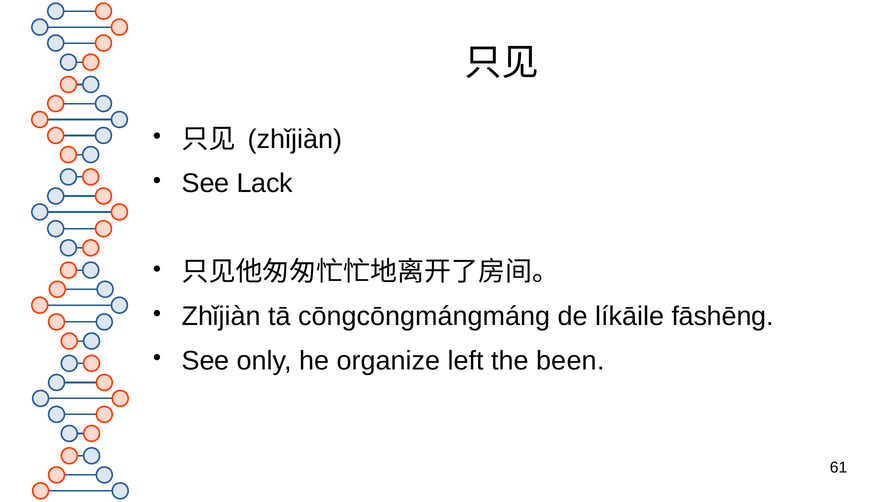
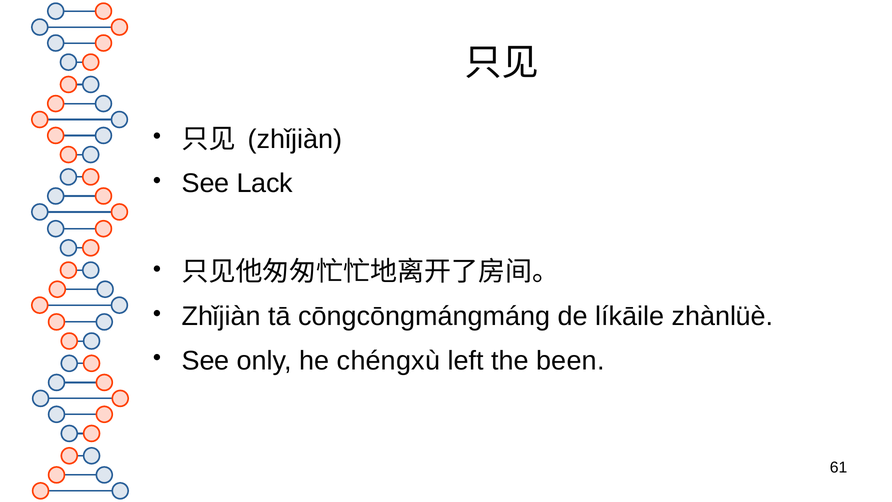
fāshēng: fāshēng -> zhànlüè
organize: organize -> chéngxù
